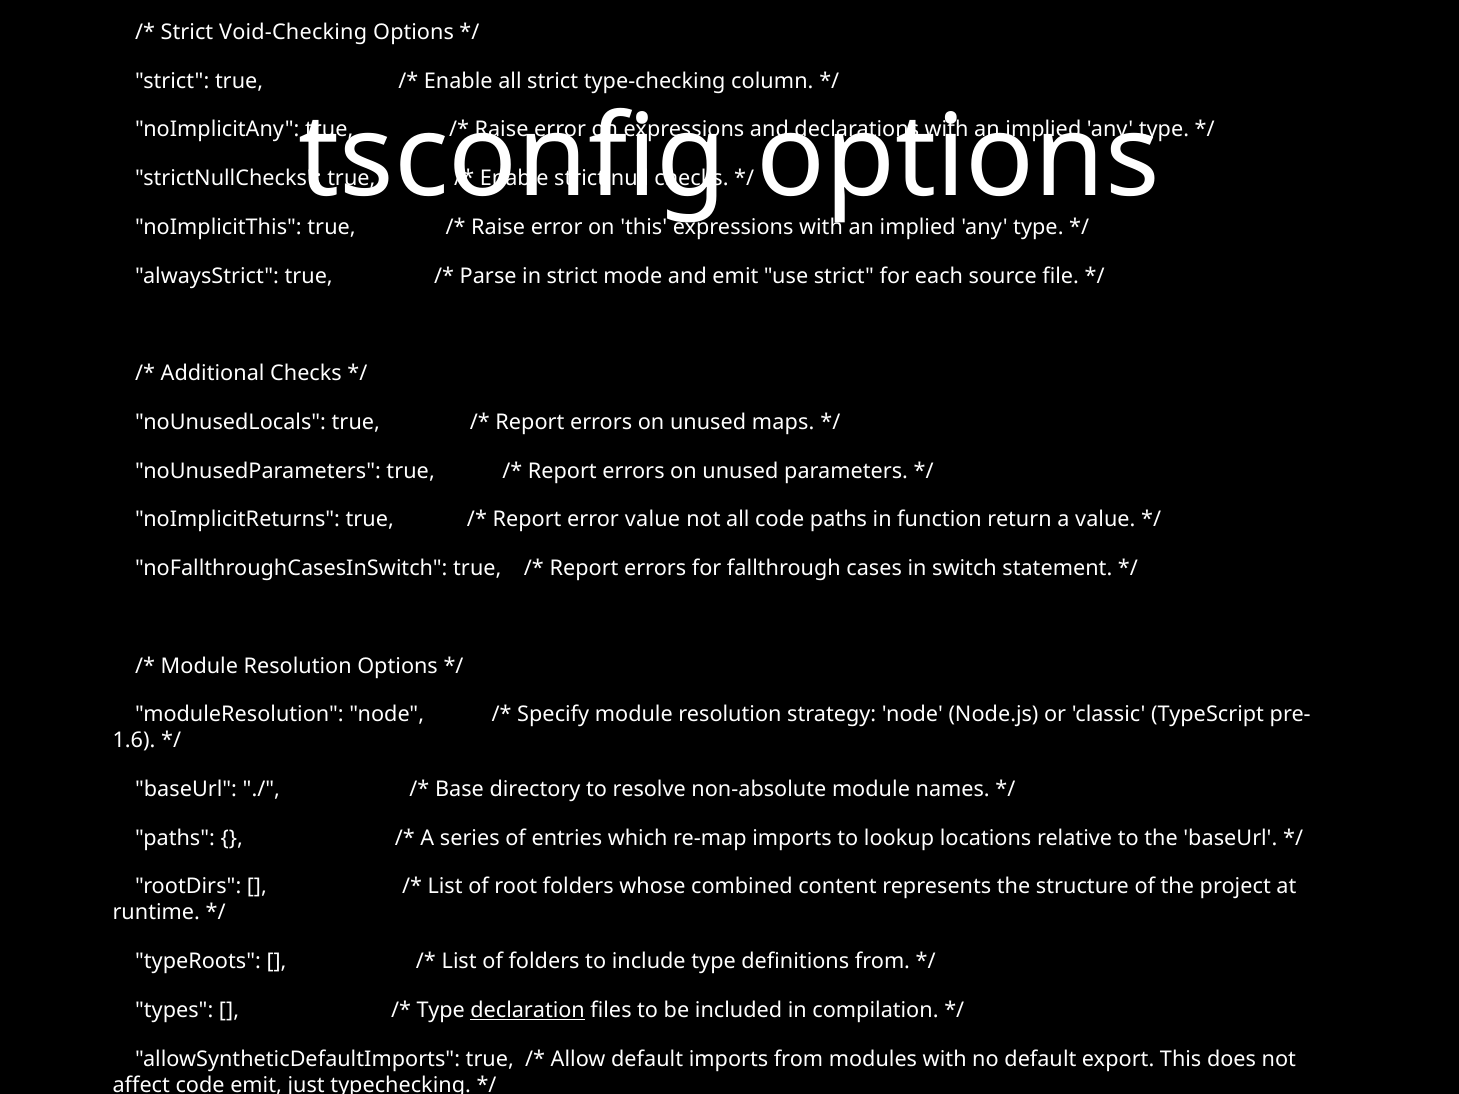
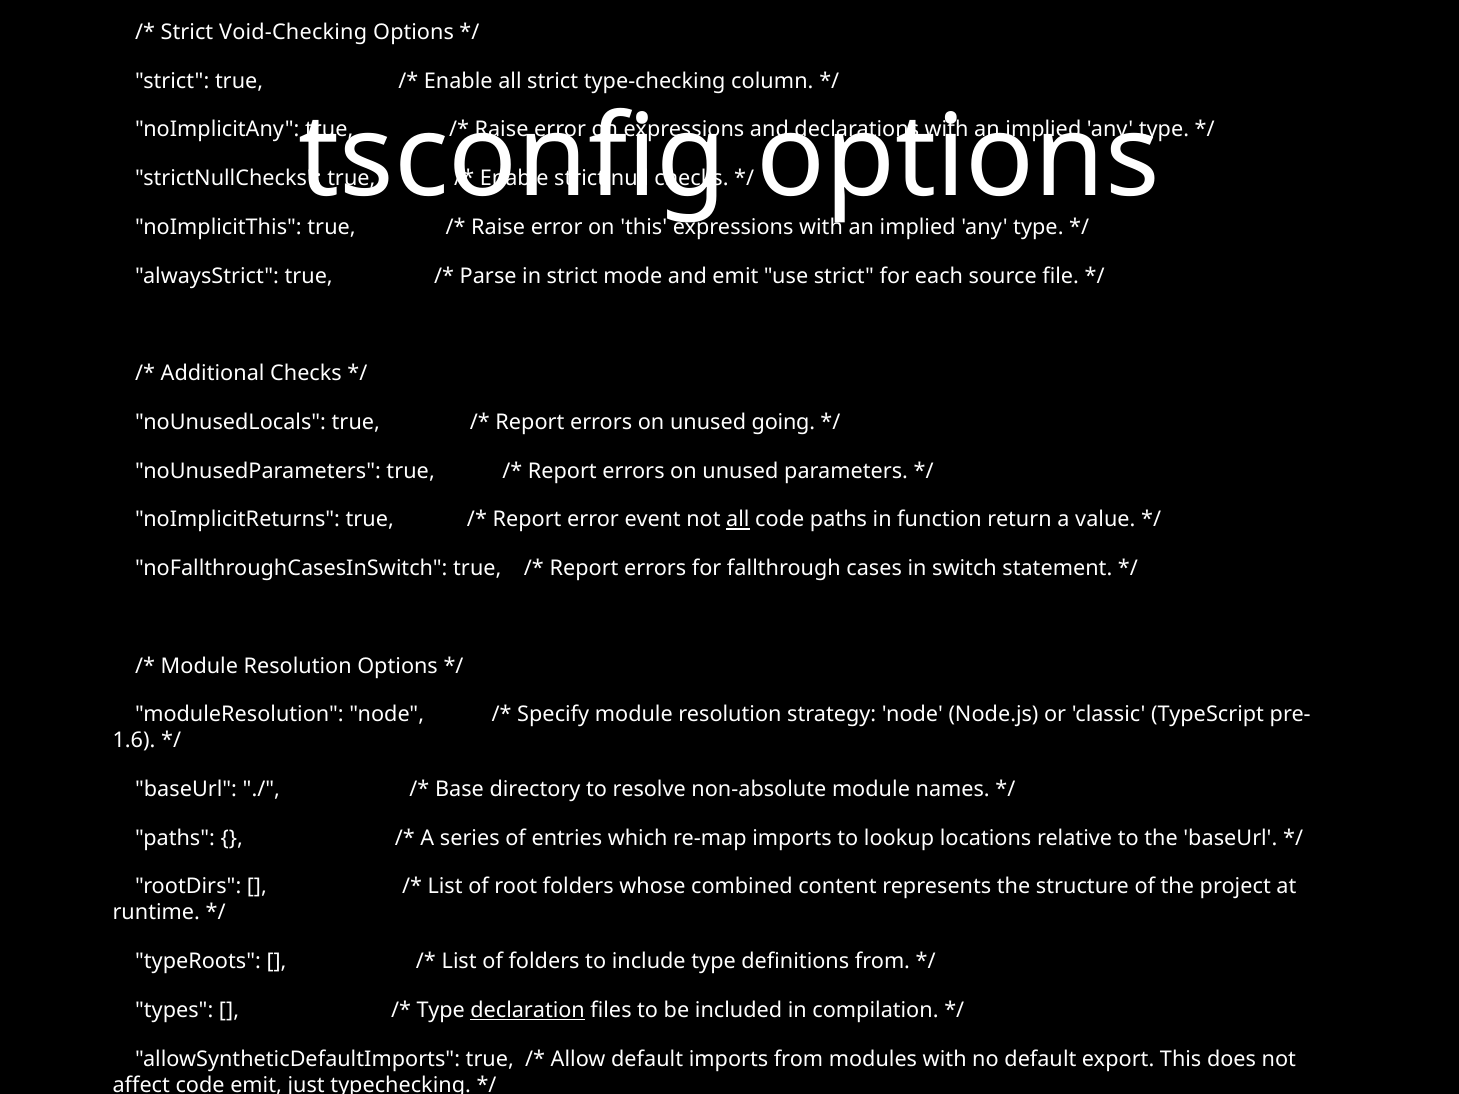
unused maps: maps -> going
error value: value -> event
all at (738, 520) underline: none -> present
